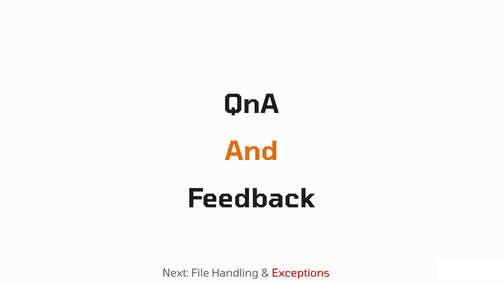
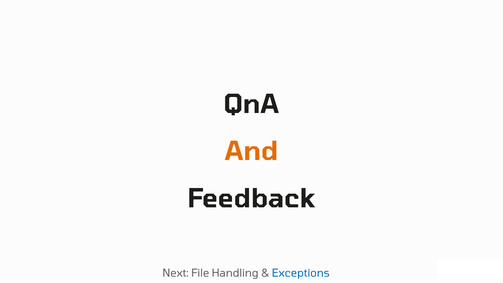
Exceptions colour: red -> blue
